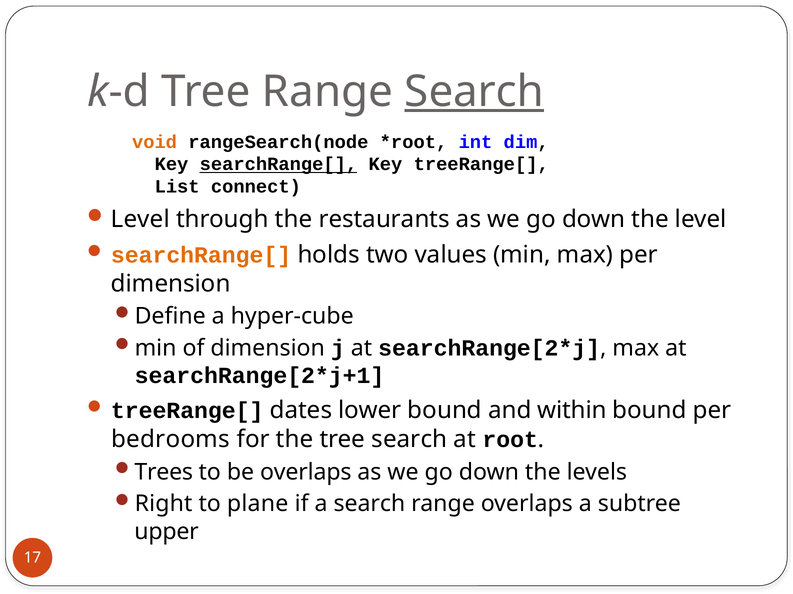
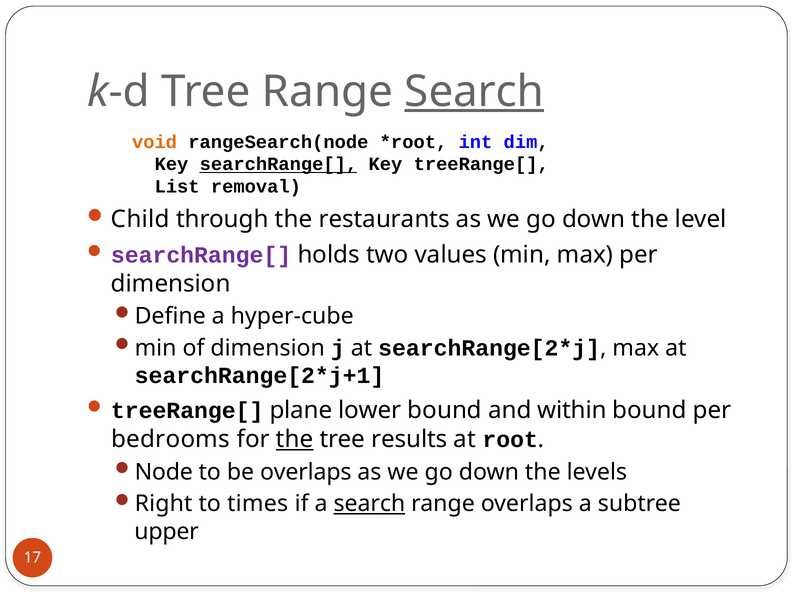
connect: connect -> removal
Level at (140, 220): Level -> Child
searchRange[ at (201, 255) colour: orange -> purple
dates: dates -> plane
the at (295, 440) underline: none -> present
tree search: search -> results
Trees: Trees -> Node
plane: plane -> times
search at (369, 504) underline: none -> present
